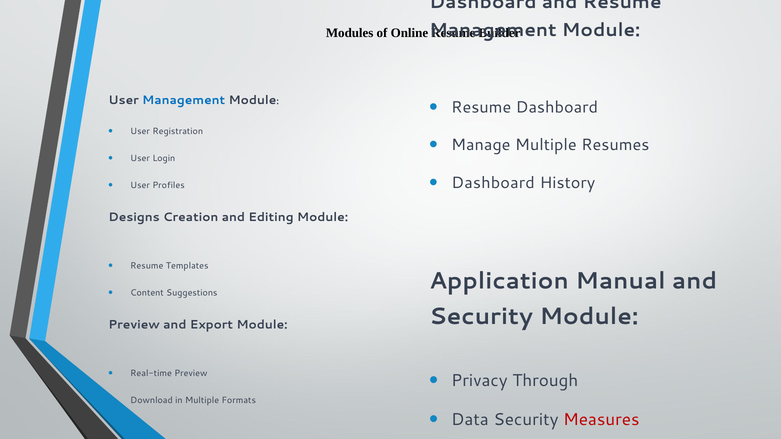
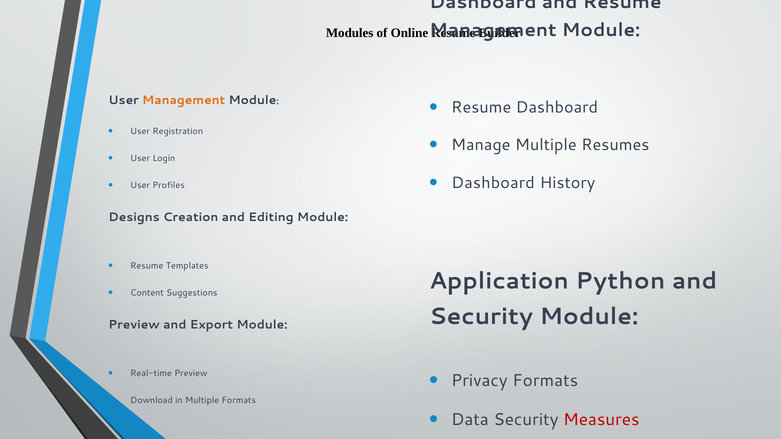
Management at (184, 101) colour: blue -> orange
Manual: Manual -> Python
Privacy Through: Through -> Formats
